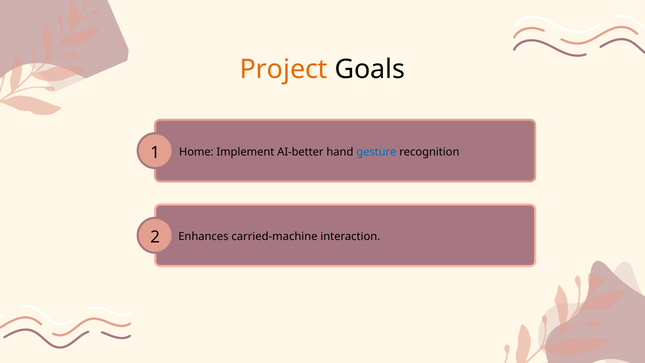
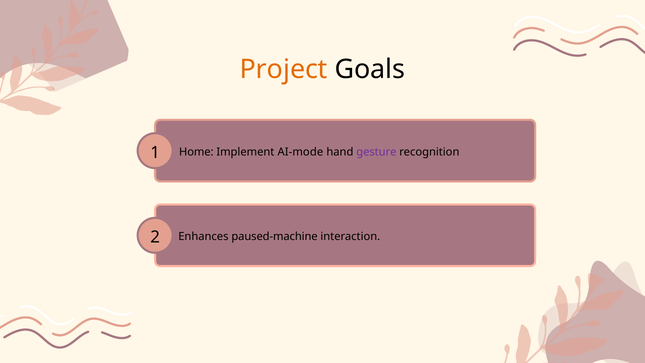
AI-better: AI-better -> AI-mode
gesture colour: blue -> purple
carried-machine: carried-machine -> paused-machine
